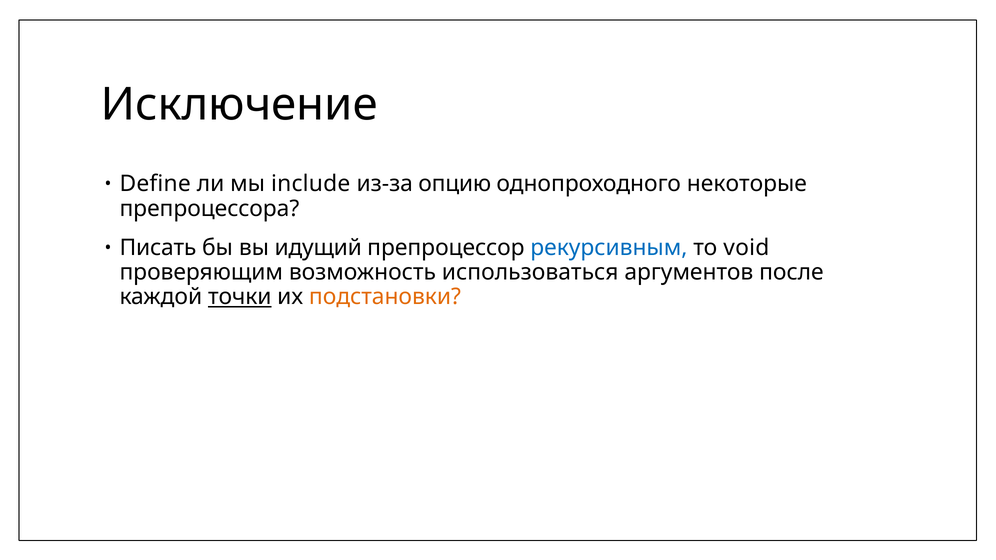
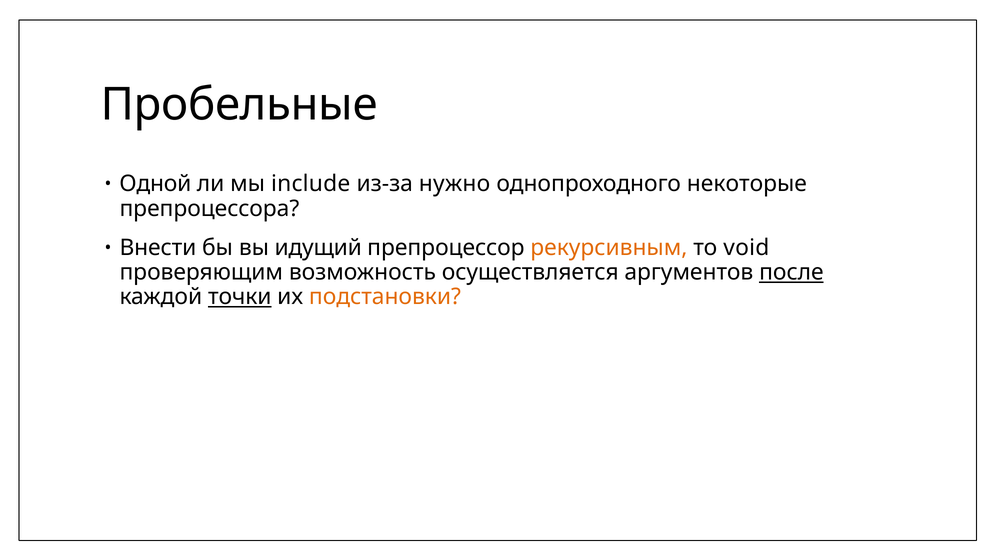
Исключение: Исключение -> Пробельные
Define: Define -> Одной
опцию: опцию -> нужно
Писать: Писать -> Внести
рекурсивным colour: blue -> orange
использоваться: использоваться -> осуществляется
после underline: none -> present
